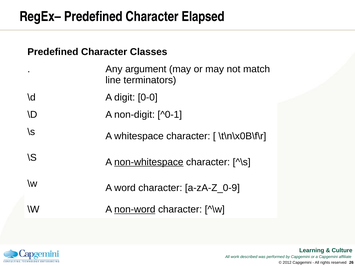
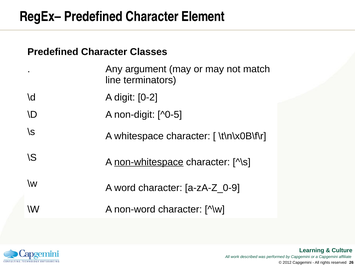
Elapsed: Elapsed -> Element
0-0: 0-0 -> 0-2
^0-1: ^0-1 -> ^0-5
non-word underline: present -> none
